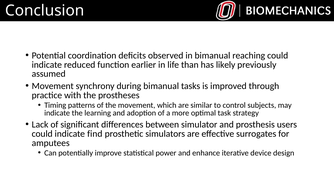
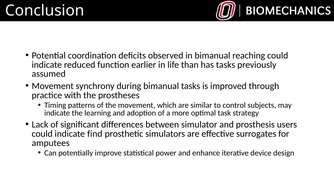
has likely: likely -> tasks
